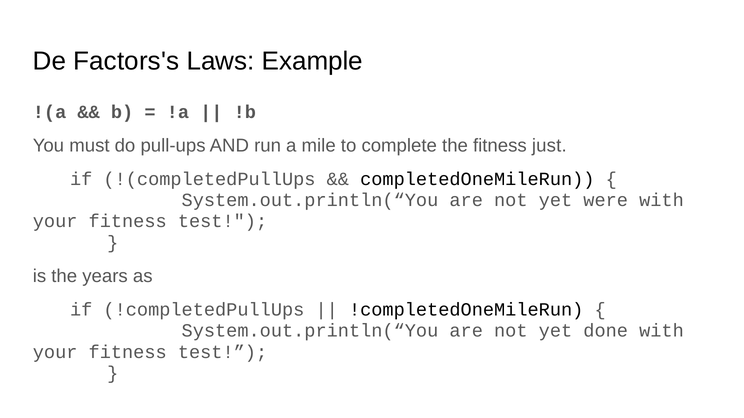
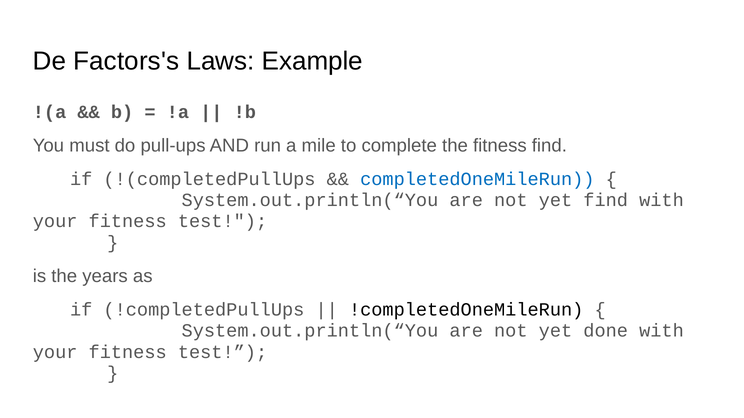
fitness just: just -> find
completedOneMileRun colour: black -> blue
yet were: were -> find
